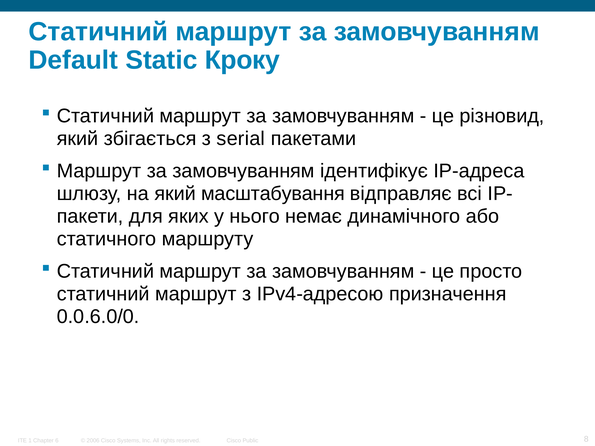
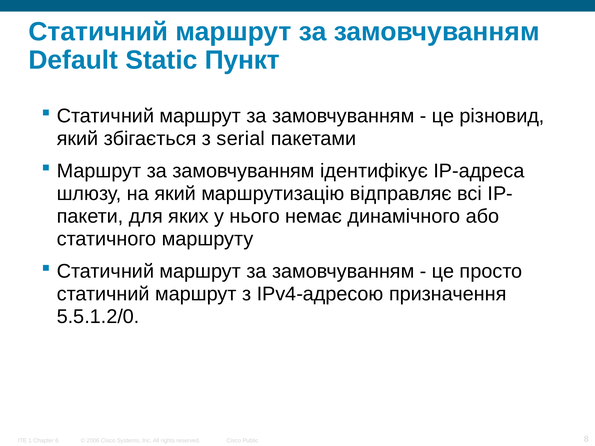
Кроку: Кроку -> Пункт
масштабування: масштабування -> маршрутизацію
0.0.6.0/0: 0.0.6.0/0 -> 5.5.1.2/0
